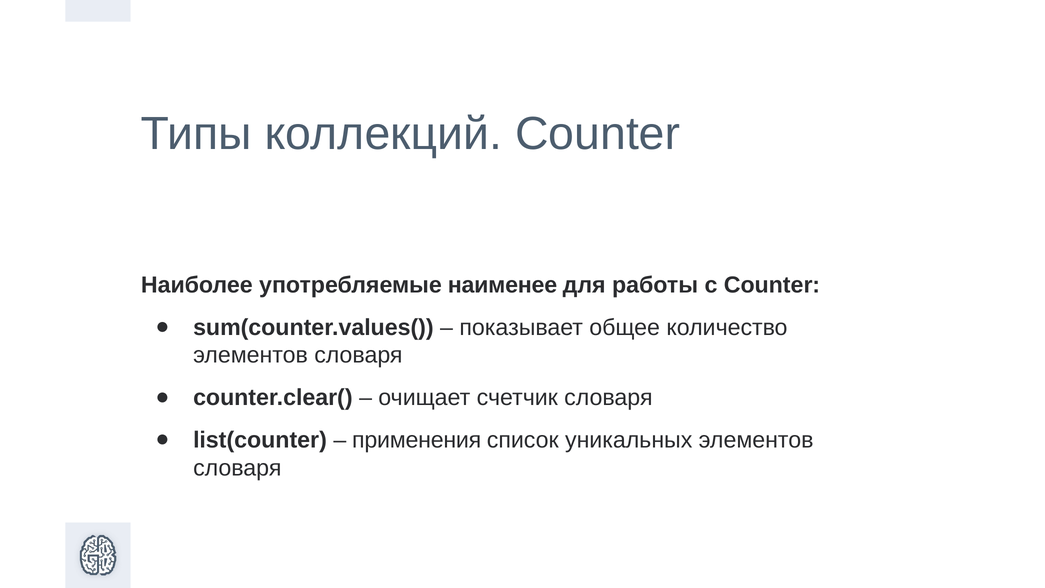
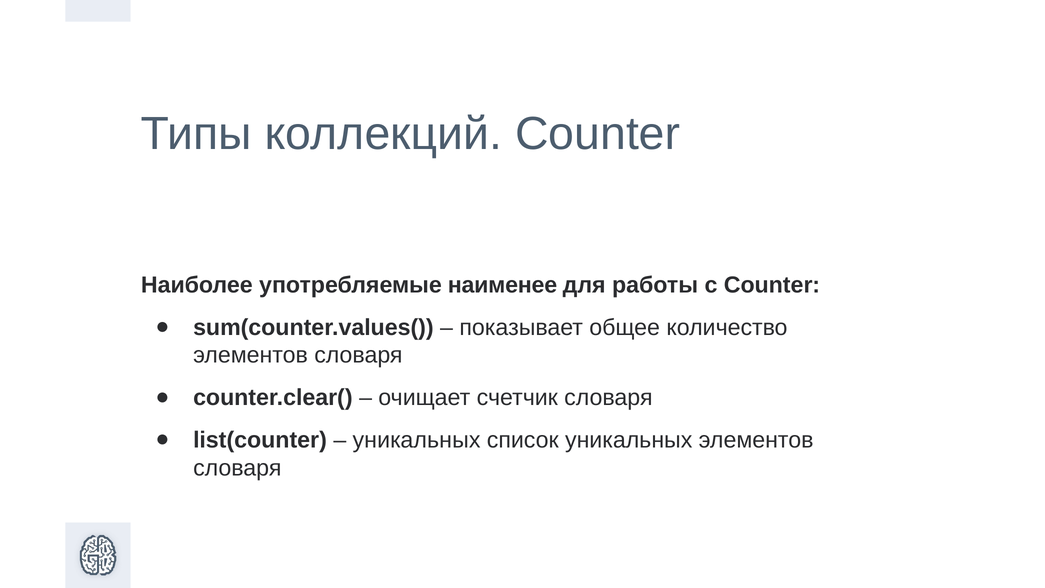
применения at (417, 440): применения -> уникальных
